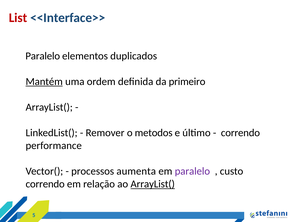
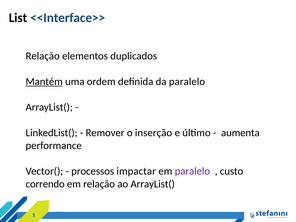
List colour: red -> black
Paralelo at (43, 56): Paralelo -> Relação
da primeiro: primeiro -> paralelo
metodos: metodos -> inserção
correndo at (240, 133): correndo -> aumenta
aumenta: aumenta -> impactar
ArrayList( at (153, 184) underline: present -> none
